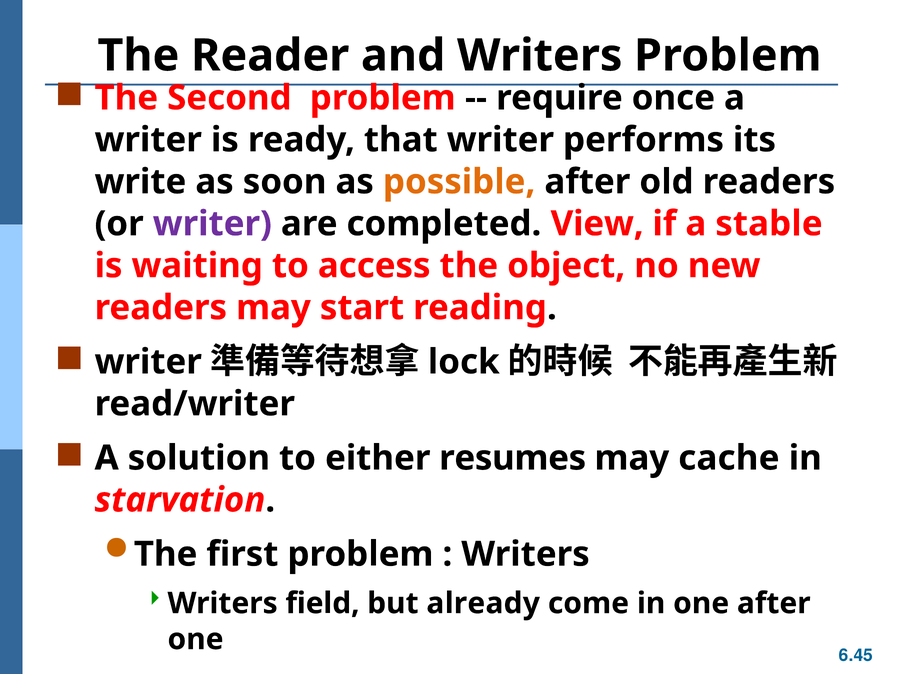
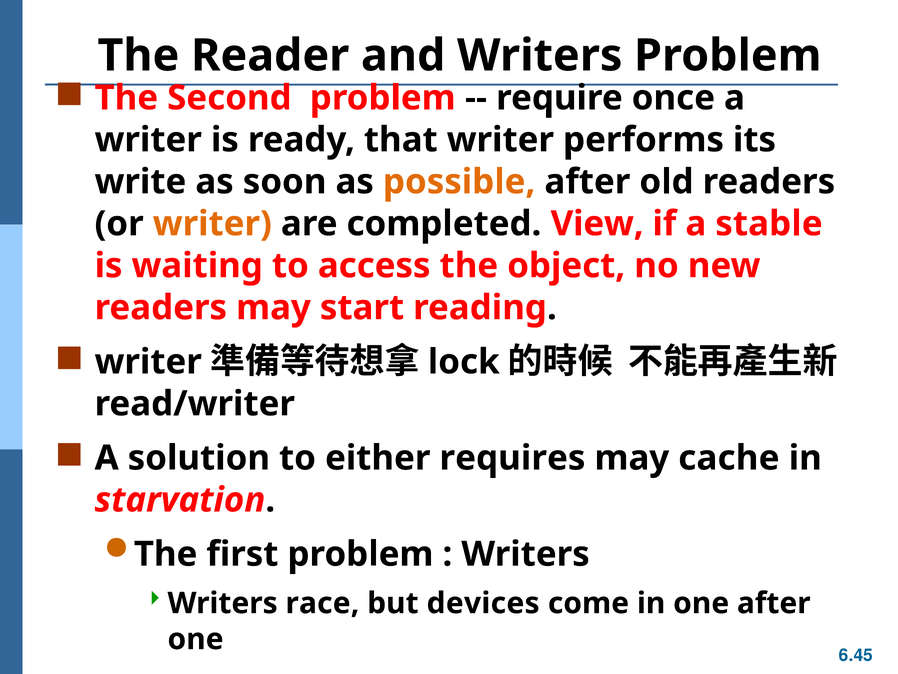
writer at (212, 224) colour: purple -> orange
resumes: resumes -> requires
field: field -> race
already: already -> devices
